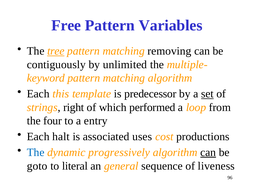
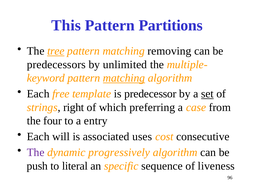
Free: Free -> This
Variables: Variables -> Partitions
contiguously: contiguously -> predecessors
matching at (124, 78) underline: none -> present
this: this -> free
performed: performed -> preferring
loop: loop -> case
halt: halt -> will
productions: productions -> consecutive
The at (36, 153) colour: blue -> purple
can at (208, 153) underline: present -> none
goto: goto -> push
general: general -> specific
